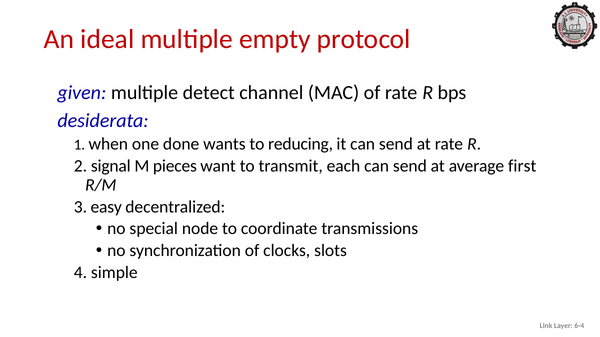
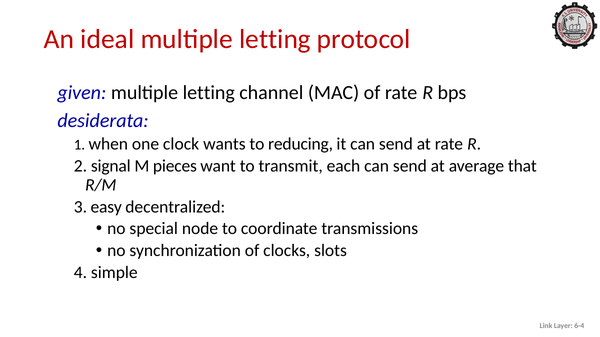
ideal multiple empty: empty -> letting
given multiple detect: detect -> letting
done: done -> clock
first: first -> that
